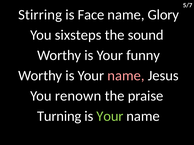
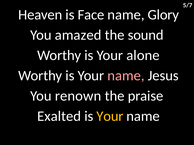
Stirring: Stirring -> Heaven
sixsteps: sixsteps -> amazed
funny: funny -> alone
Turning: Turning -> Exalted
Your at (110, 117) colour: light green -> yellow
